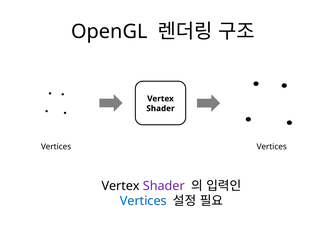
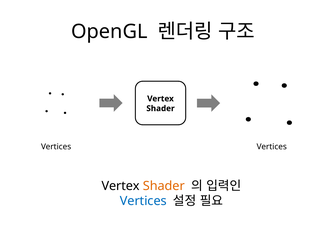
Shader at (164, 186) colour: purple -> orange
